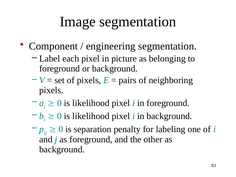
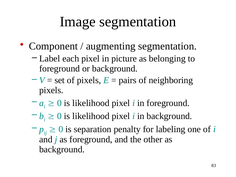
engineering: engineering -> augmenting
